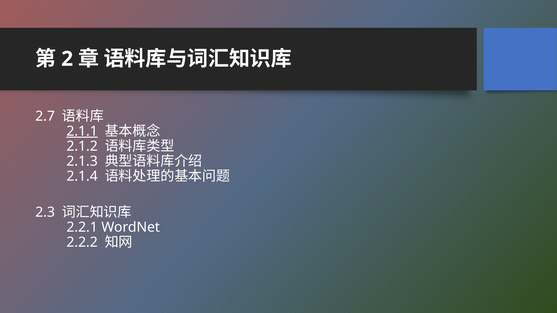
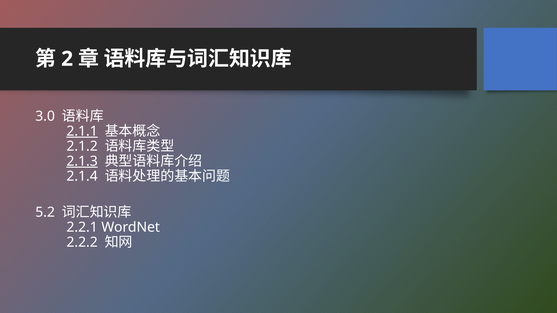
2.7: 2.7 -> 3.0
2.1.3 underline: none -> present
2.3: 2.3 -> 5.2
